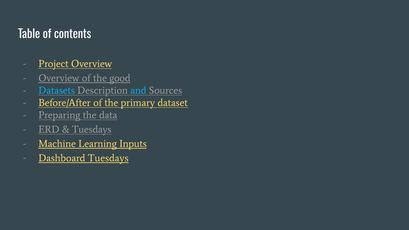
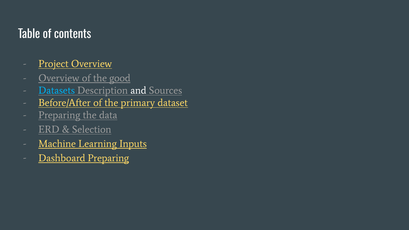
and colour: light blue -> white
Tuesdays at (92, 130): Tuesdays -> Selection
Dashboard Tuesdays: Tuesdays -> Preparing
